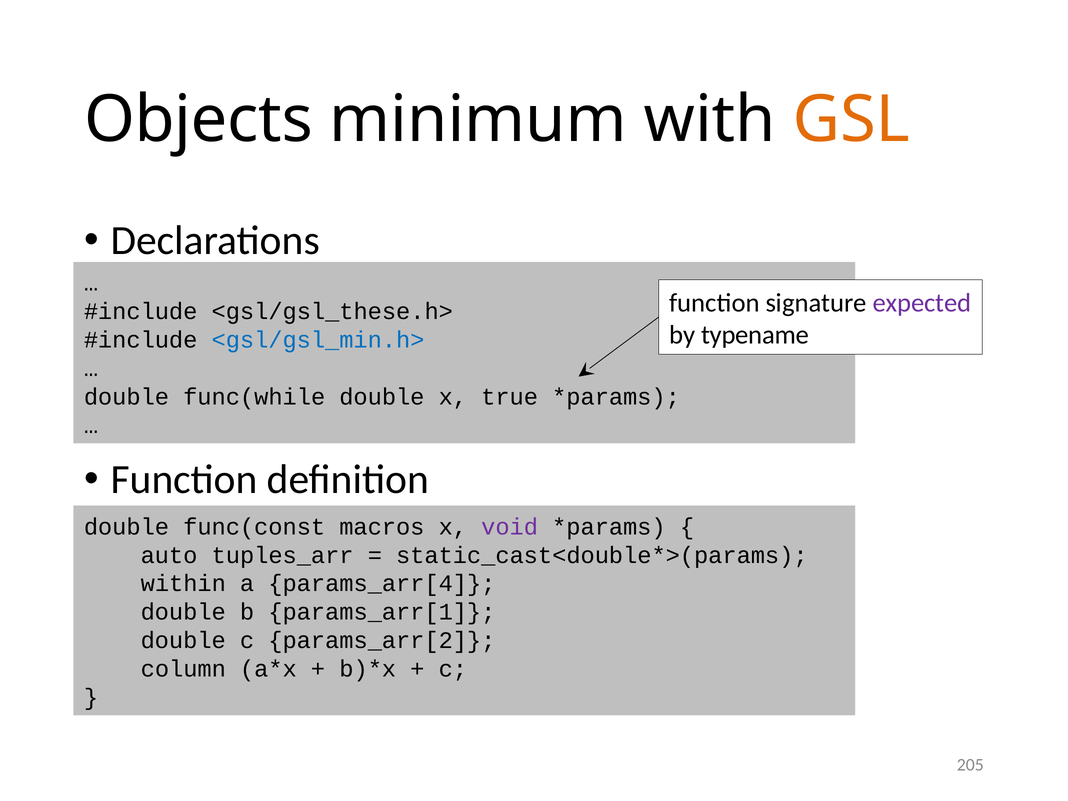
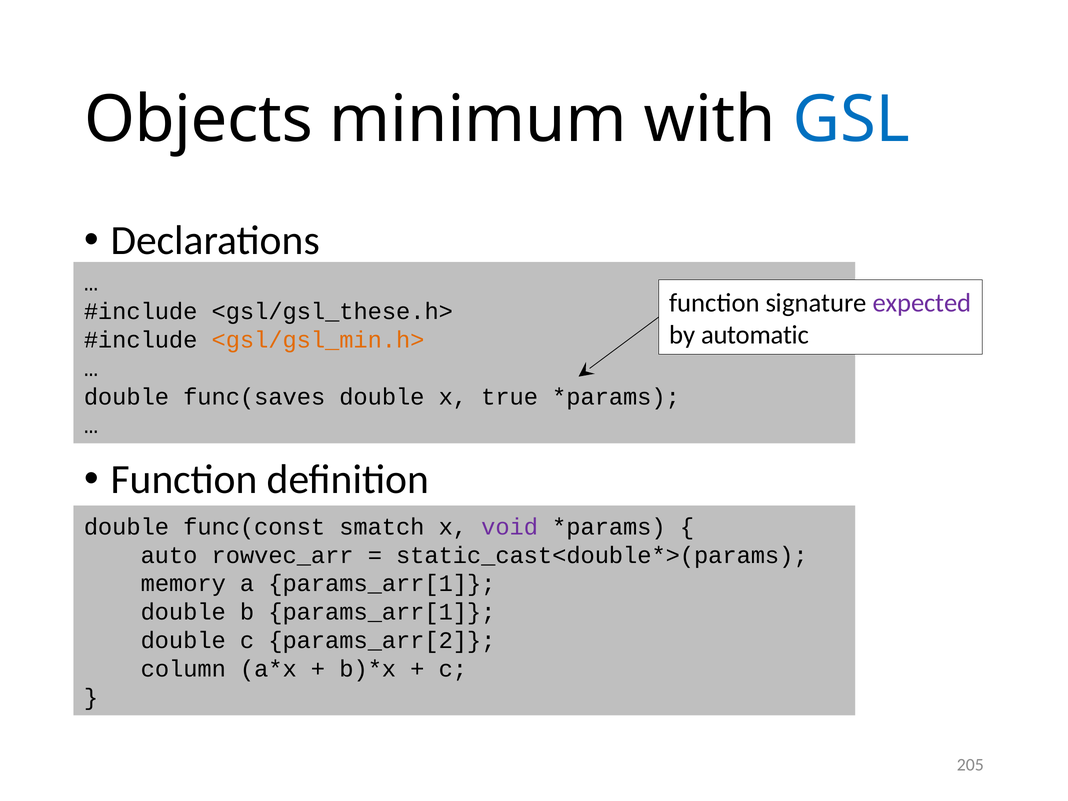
GSL colour: orange -> blue
typename: typename -> automatic
<gsl/gsl_min.h> colour: blue -> orange
func(while: func(while -> func(saves
macros: macros -> smatch
tuples_arr: tuples_arr -> rowvec_arr
within: within -> memory
a params_arr[4: params_arr[4 -> params_arr[1
